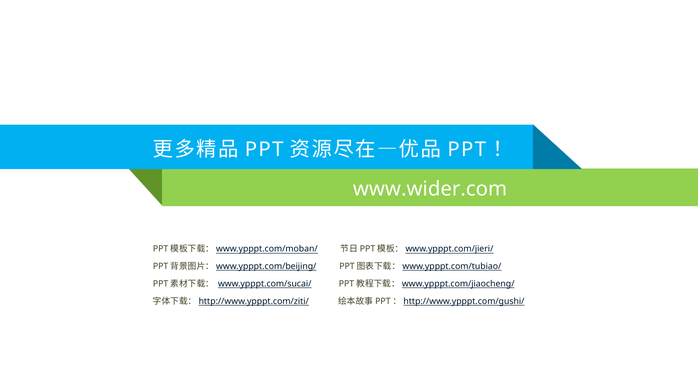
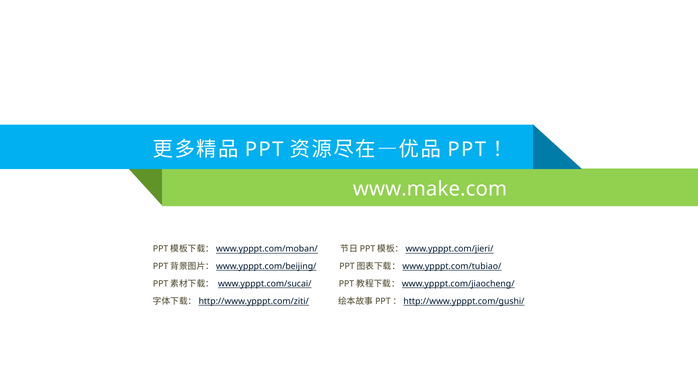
www.wider.com: www.wider.com -> www.make.com
